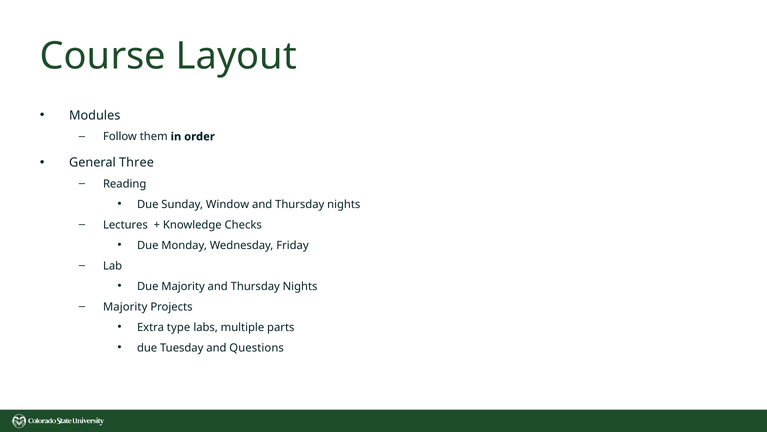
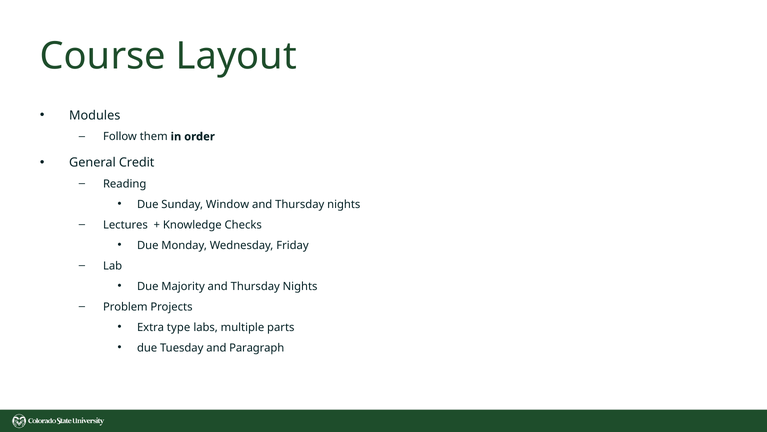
Three: Three -> Credit
Majority at (125, 306): Majority -> Problem
Questions: Questions -> Paragraph
